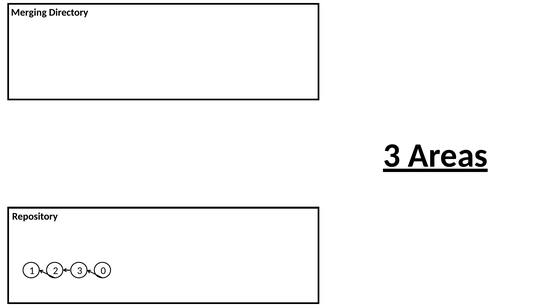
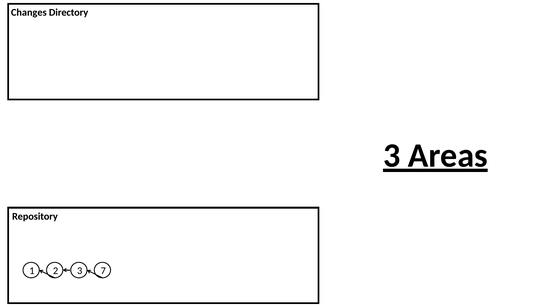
Merging: Merging -> Changes
0: 0 -> 7
